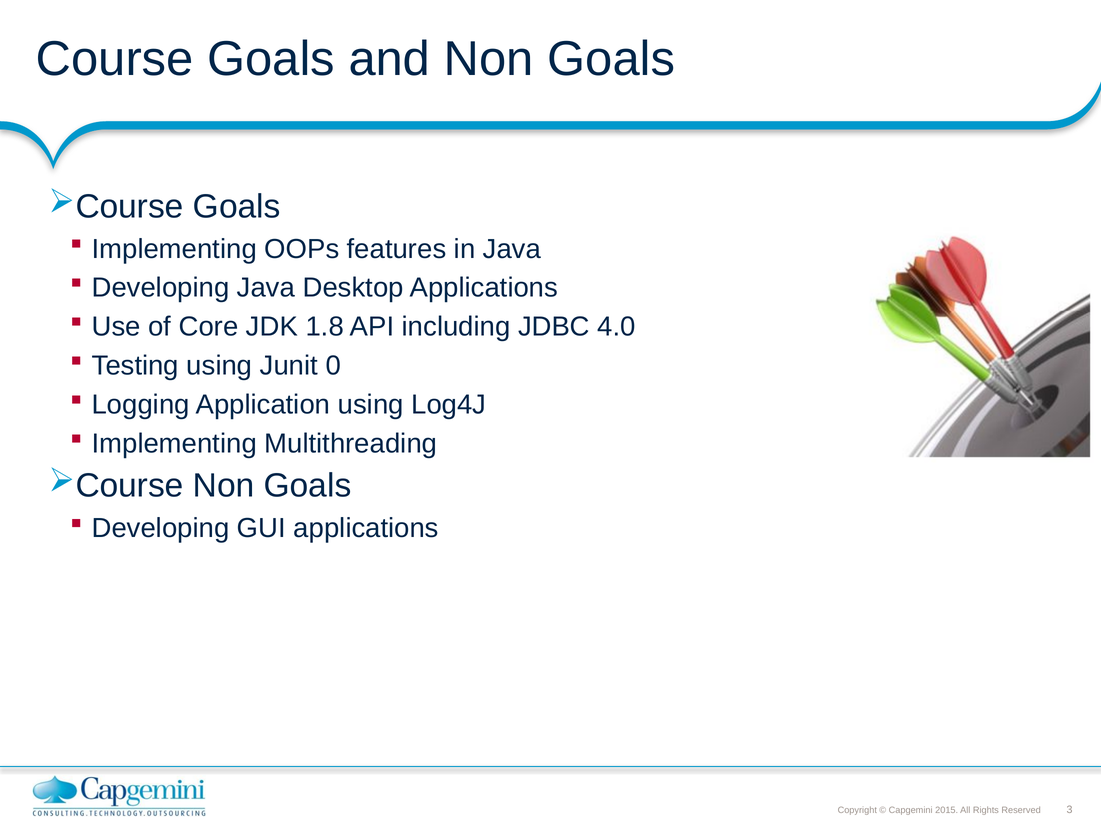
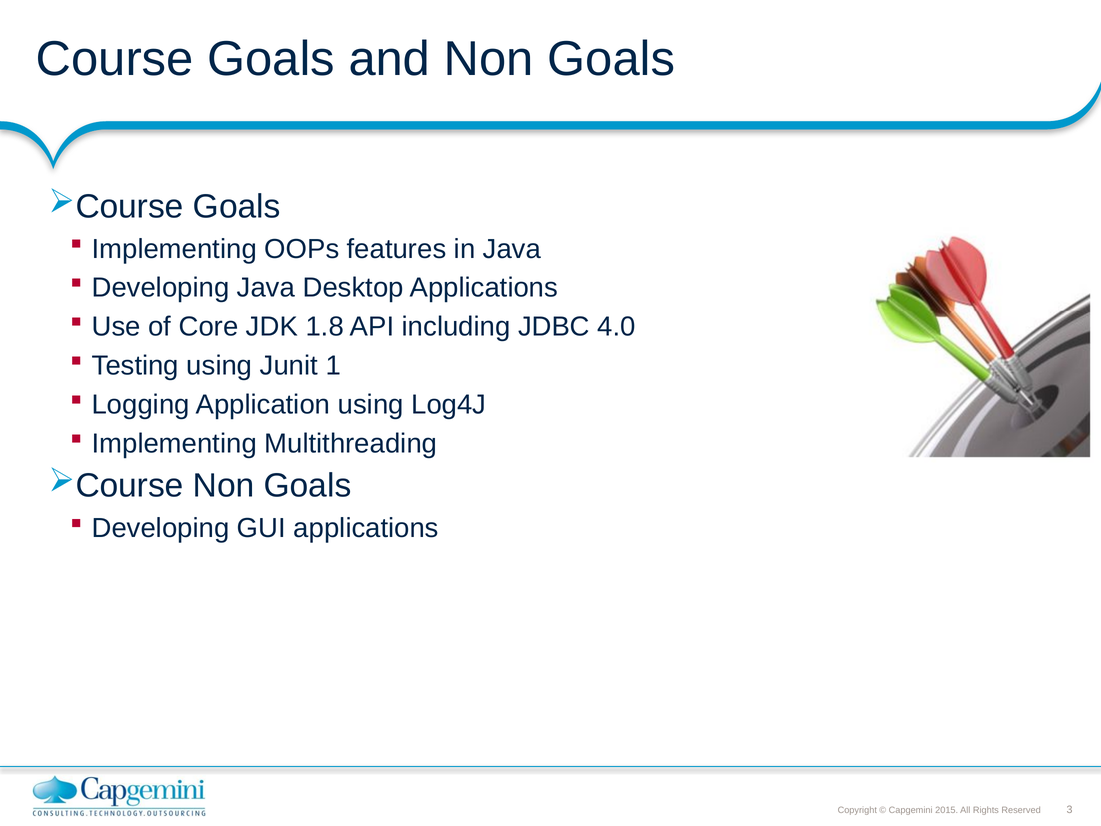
0: 0 -> 1
